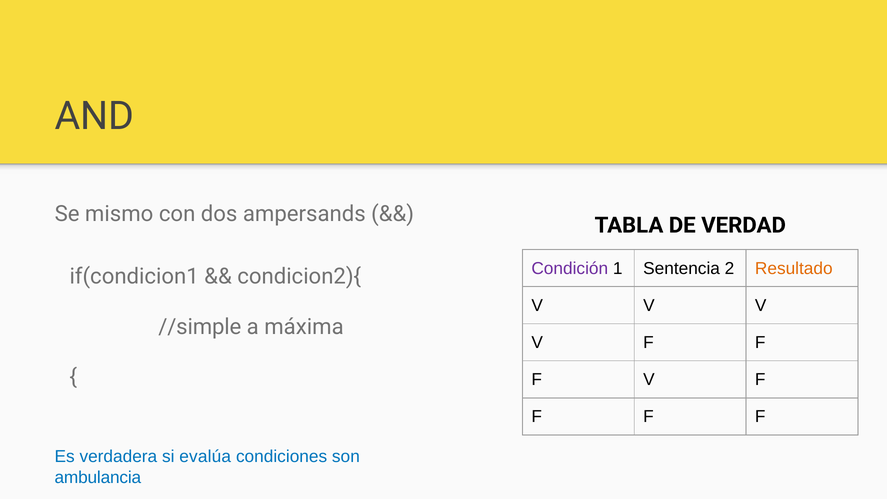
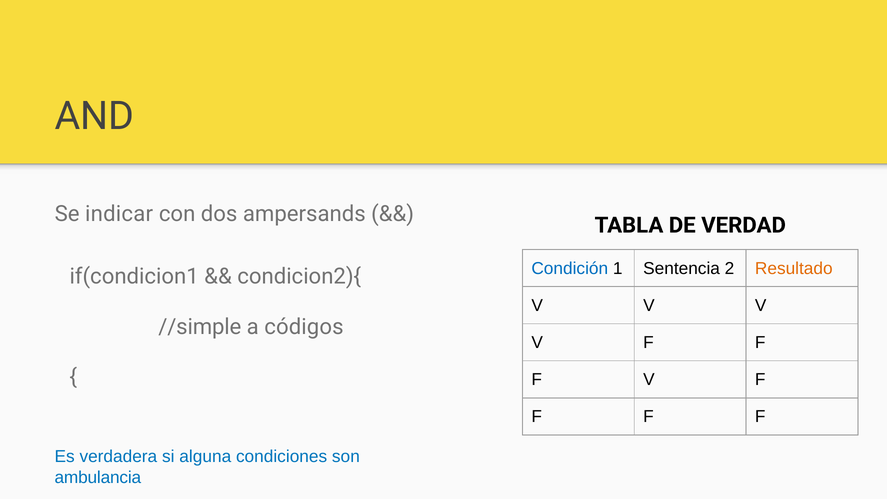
mismo: mismo -> indicar
Condición colour: purple -> blue
máxima: máxima -> códigos
evalúa: evalúa -> alguna
